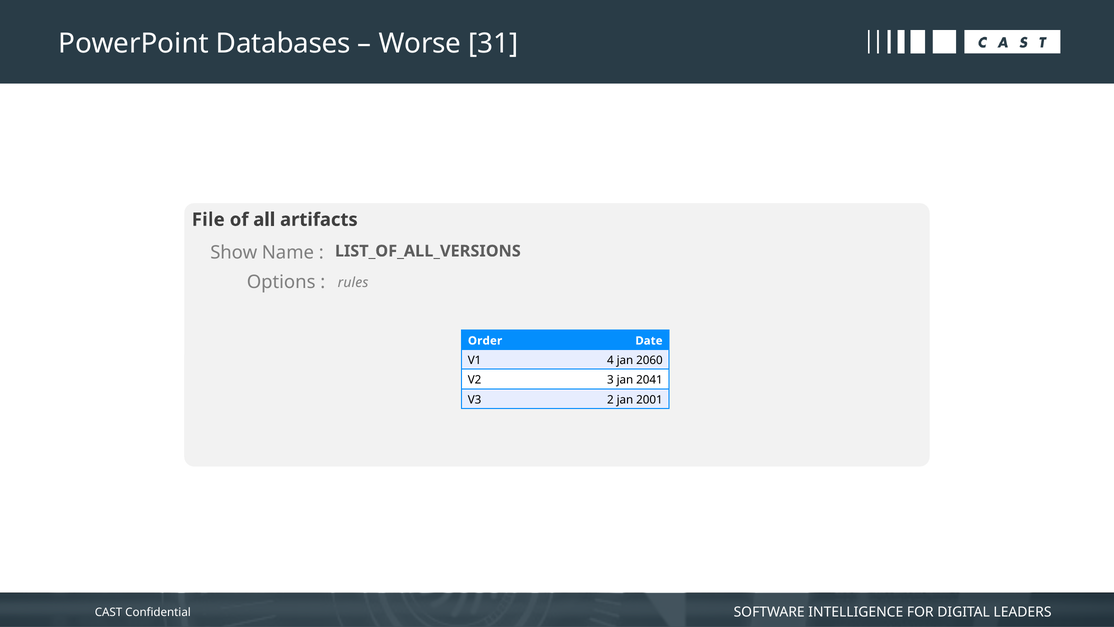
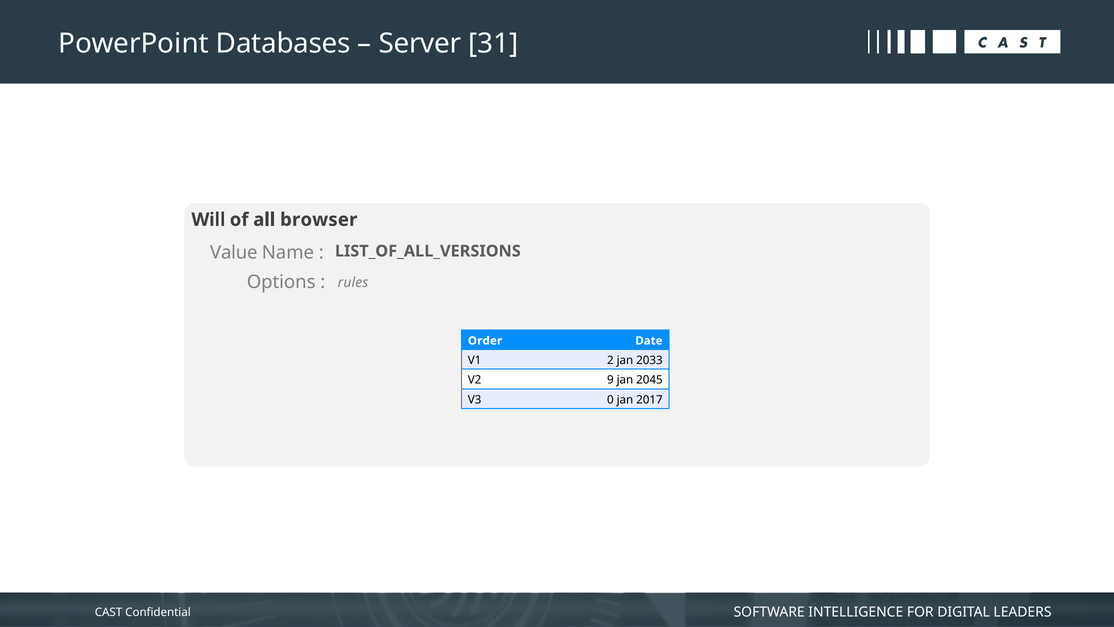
Worse: Worse -> Server
File: File -> Will
artifacts: artifacts -> browser
Show: Show -> Value
4: 4 -> 2
2060: 2060 -> 2033
3: 3 -> 9
2041: 2041 -> 2045
2: 2 -> 0
2001: 2001 -> 2017
